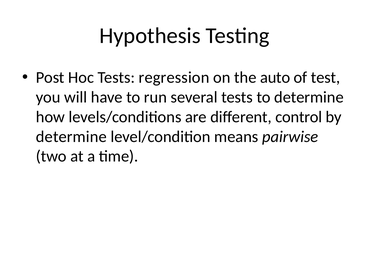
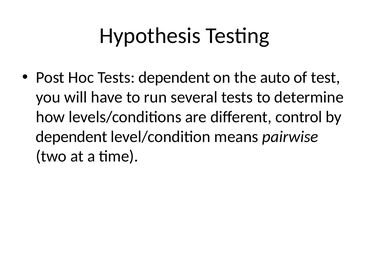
Tests regression: regression -> dependent
determine at (71, 136): determine -> dependent
